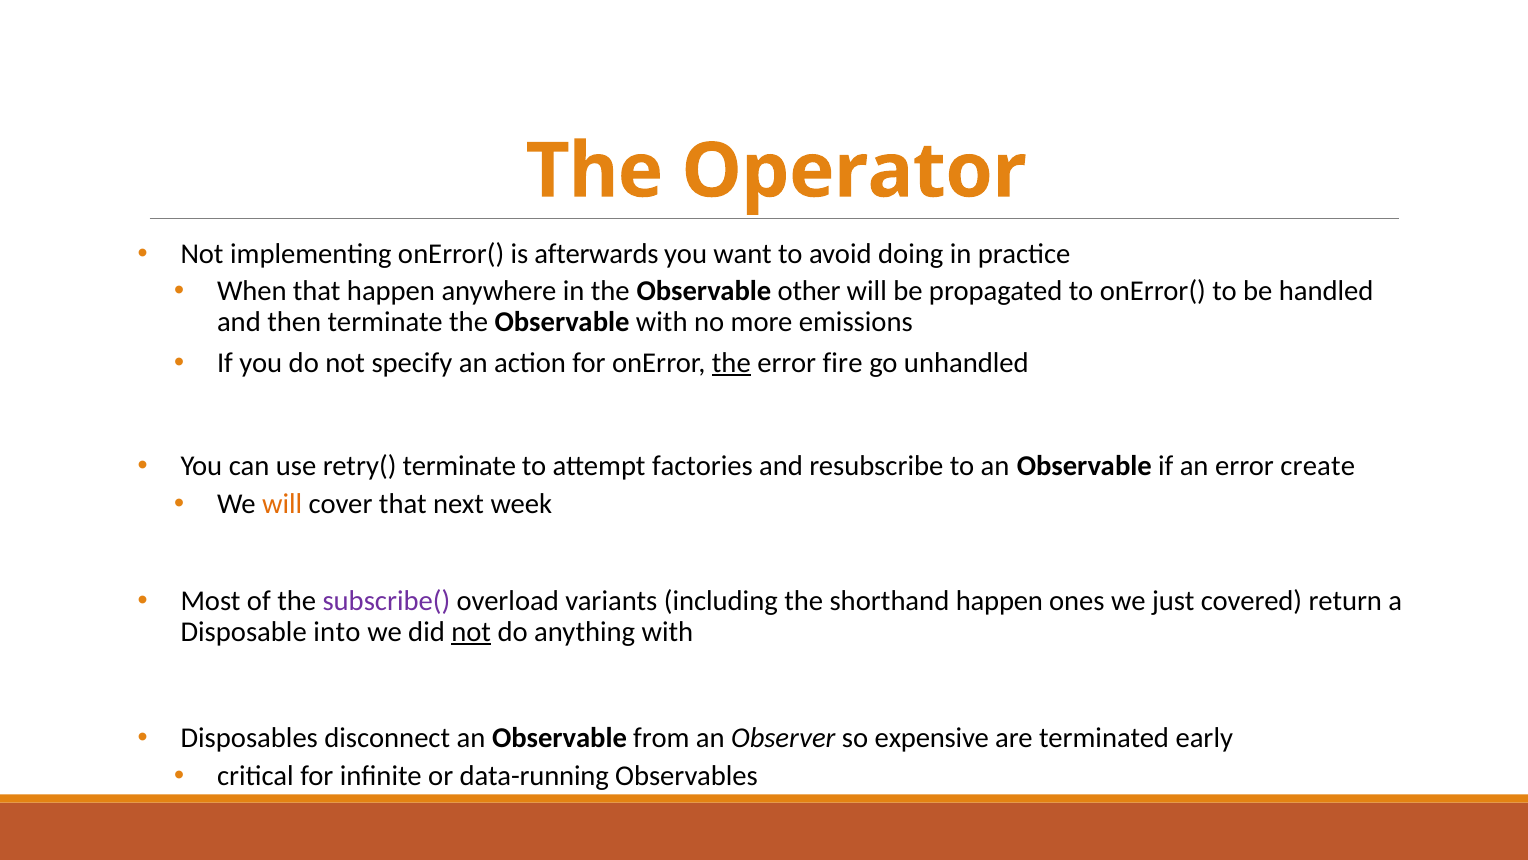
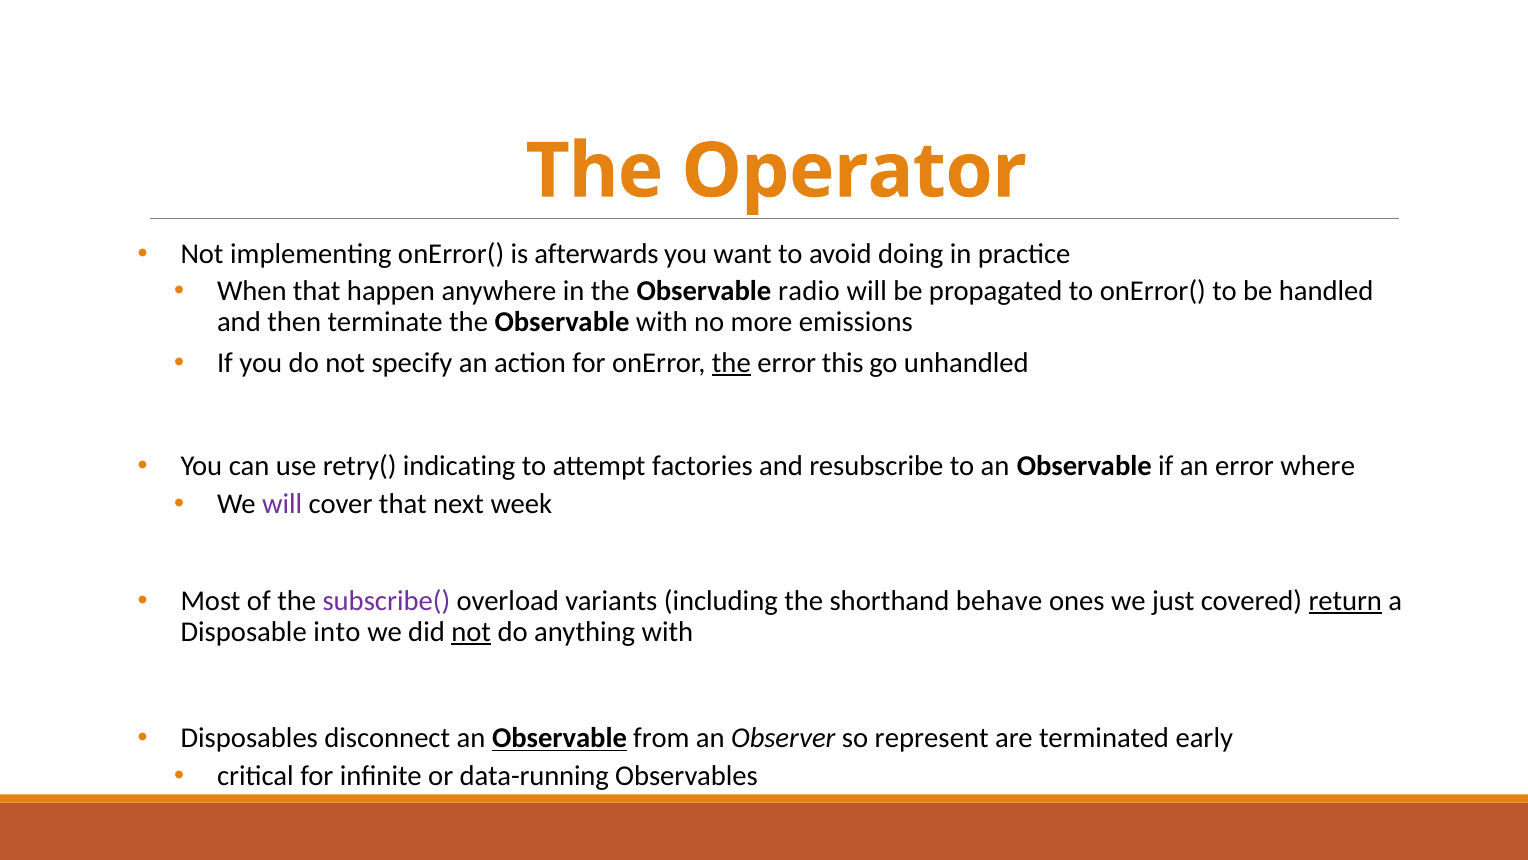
other: other -> radio
fire: fire -> this
retry( terminate: terminate -> indicating
create: create -> where
will at (282, 504) colour: orange -> purple
shorthand happen: happen -> behave
return underline: none -> present
Observable at (559, 738) underline: none -> present
expensive: expensive -> represent
